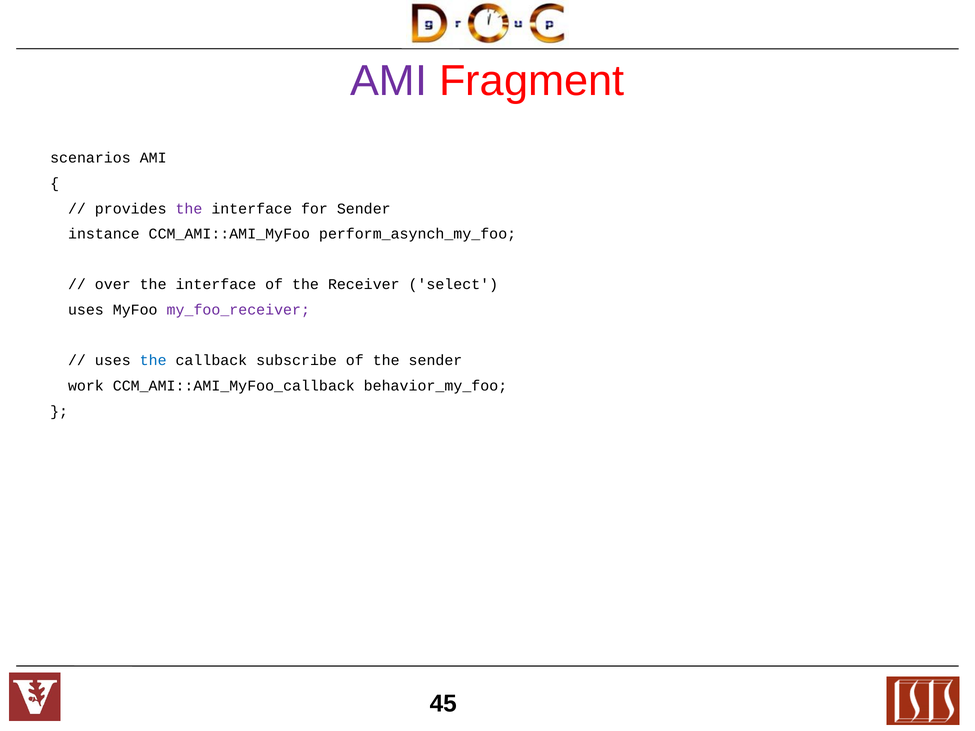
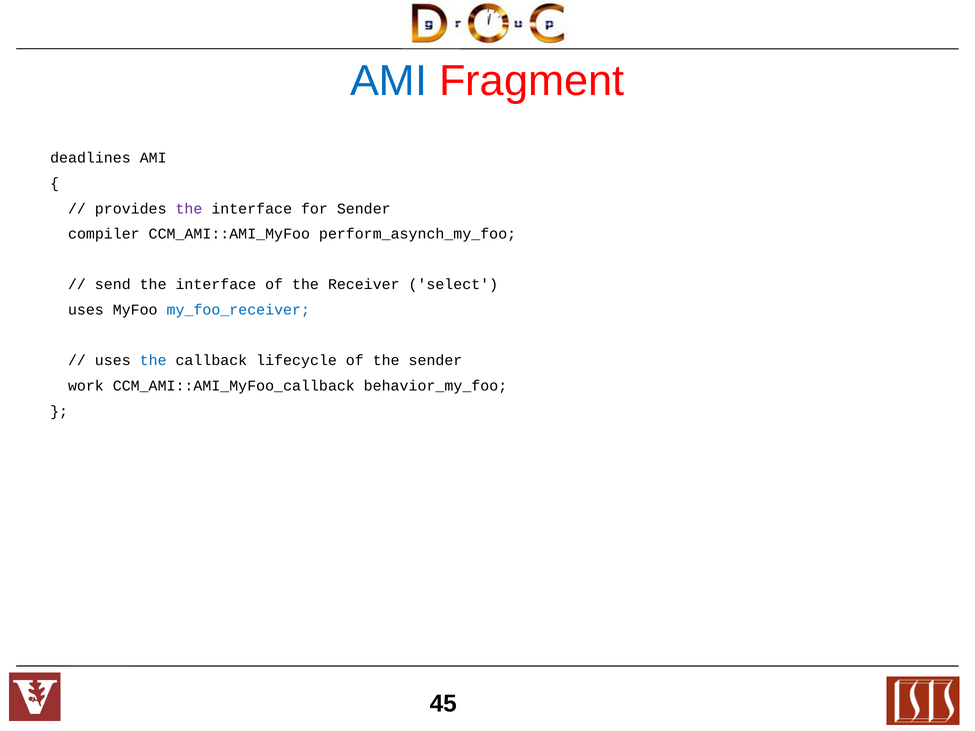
AMI at (389, 81) colour: purple -> blue
scenarios: scenarios -> deadlines
instance: instance -> compiler
over: over -> send
my_foo_receiver colour: purple -> blue
subscribe: subscribe -> lifecycle
